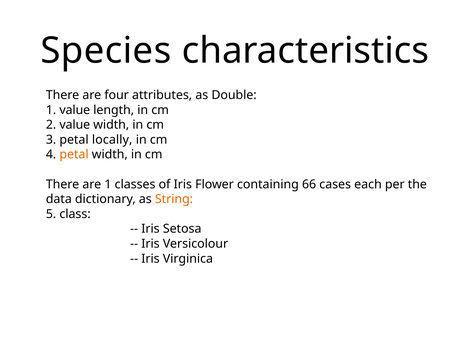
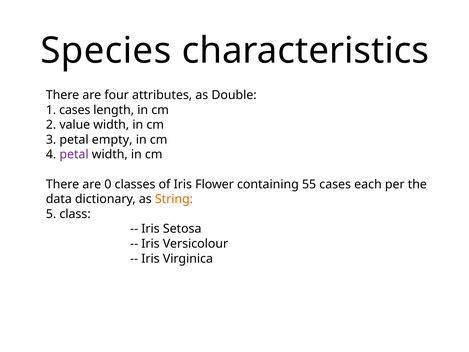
1 value: value -> cases
locally: locally -> empty
petal at (74, 154) colour: orange -> purple
are 1: 1 -> 0
66: 66 -> 55
